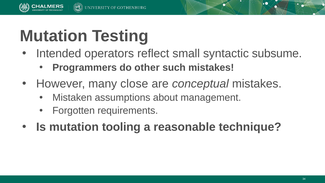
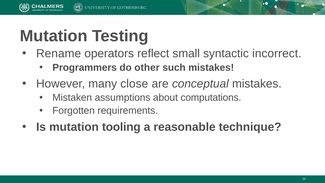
Intended: Intended -> Rename
subsume: subsume -> incorrect
management: management -> computations
